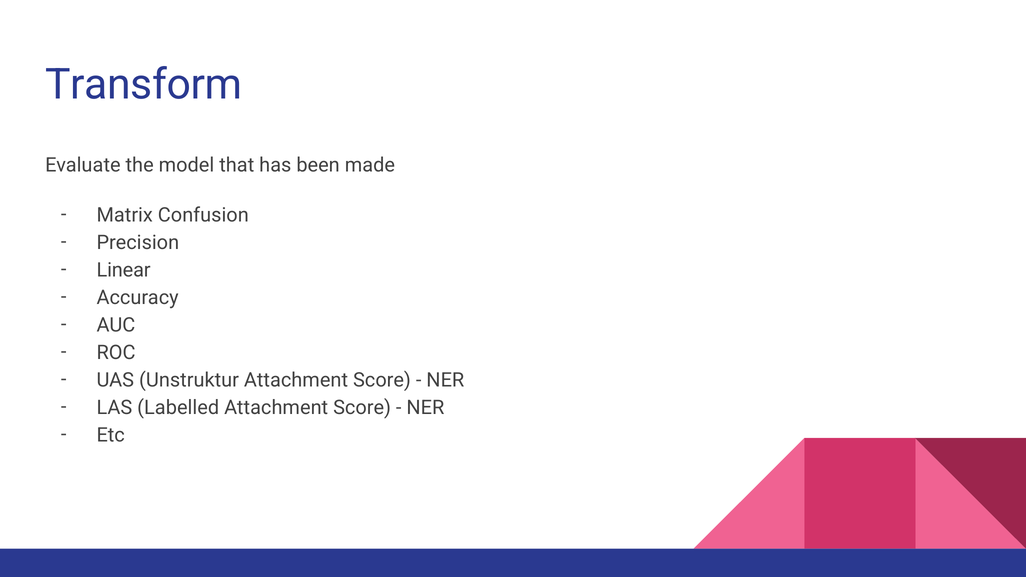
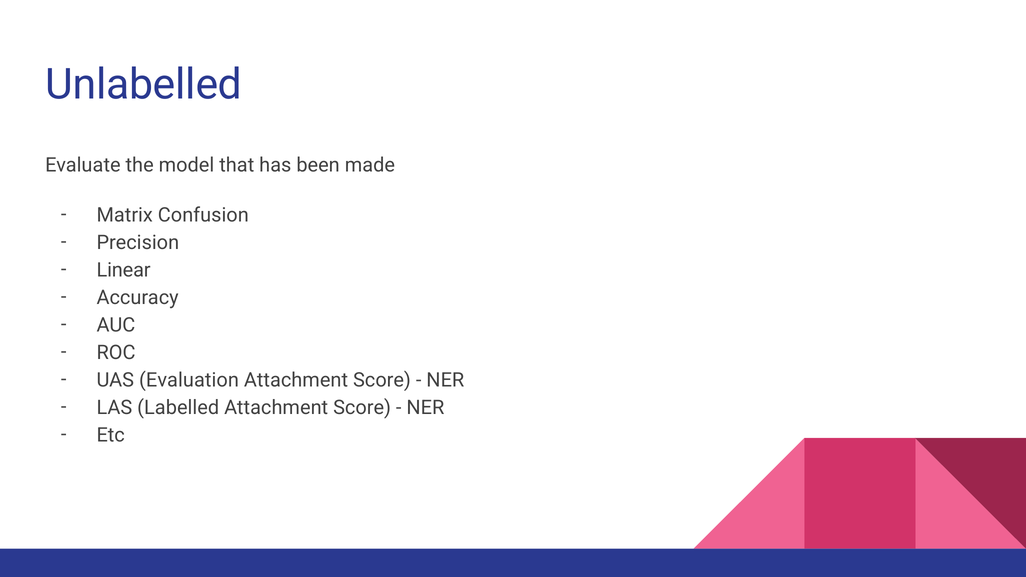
Transform: Transform -> Unlabelled
Unstruktur: Unstruktur -> Evaluation
